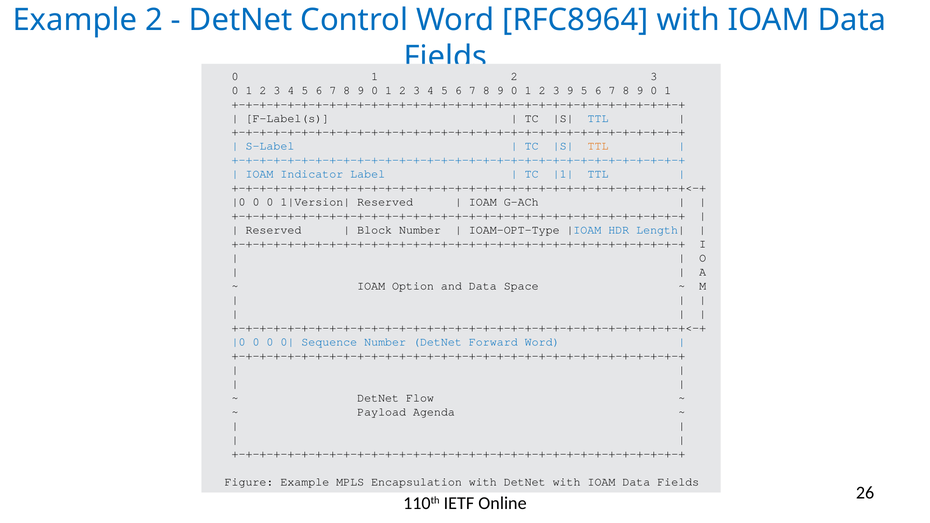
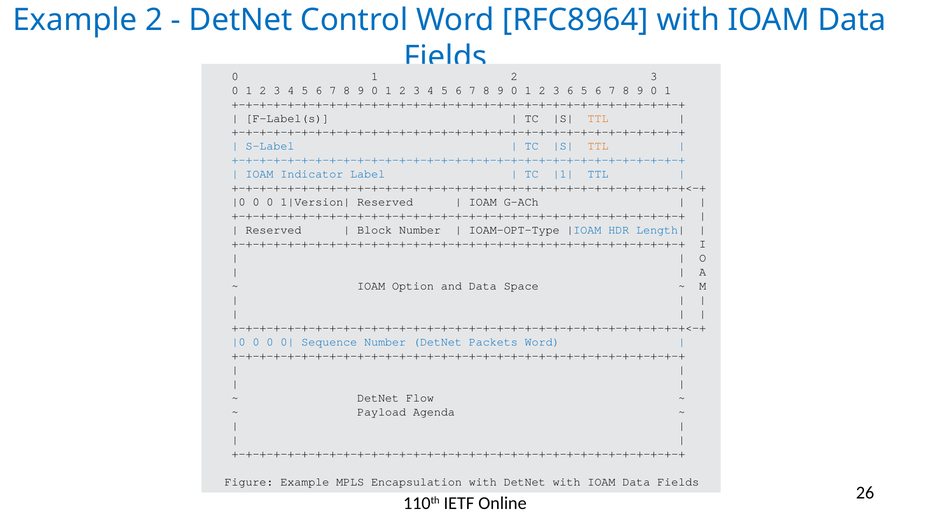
3 9: 9 -> 6
TTL at (598, 118) colour: blue -> orange
Forward: Forward -> Packets
